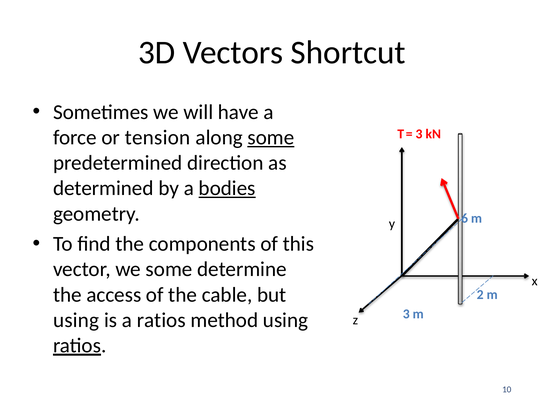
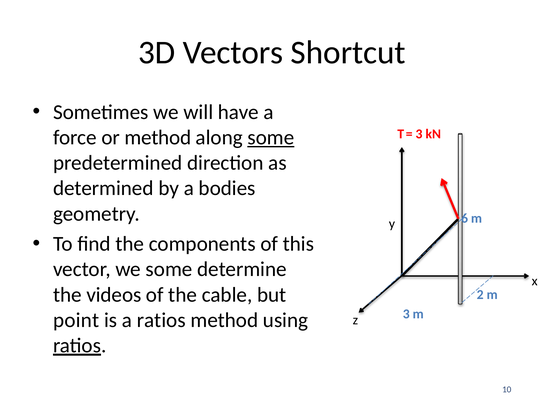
or tension: tension -> method
bodies underline: present -> none
access: access -> videos
using at (76, 320): using -> point
